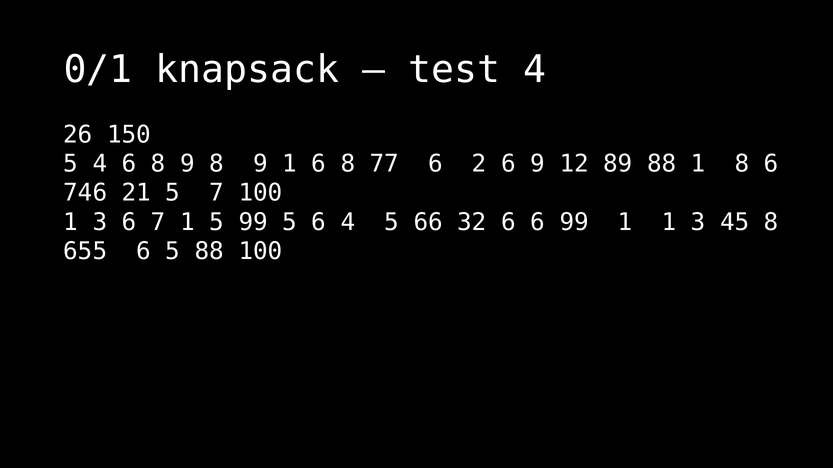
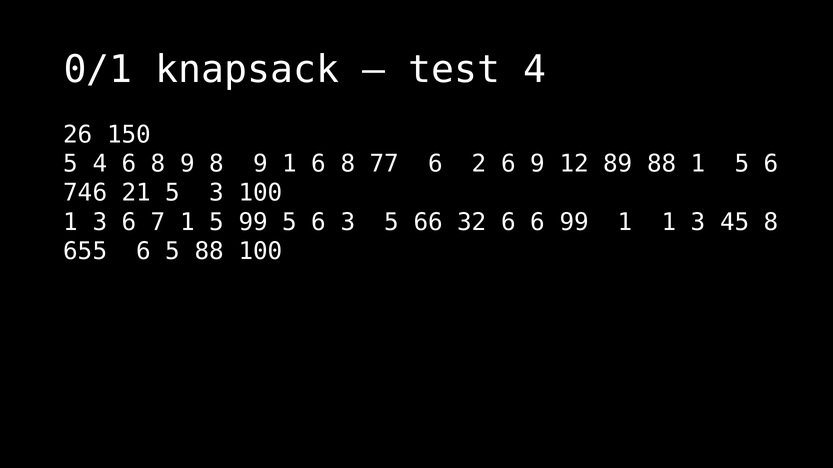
88 1 8: 8 -> 5
5 7: 7 -> 3
6 4: 4 -> 3
